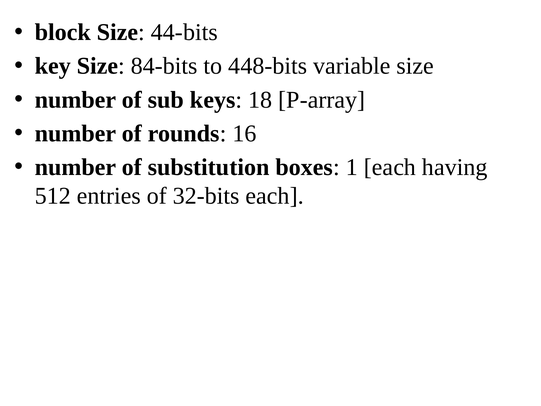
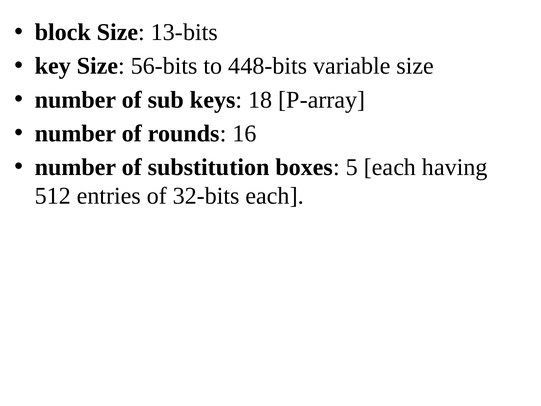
44-bits: 44-bits -> 13-bits
84-bits: 84-bits -> 56-bits
1: 1 -> 5
